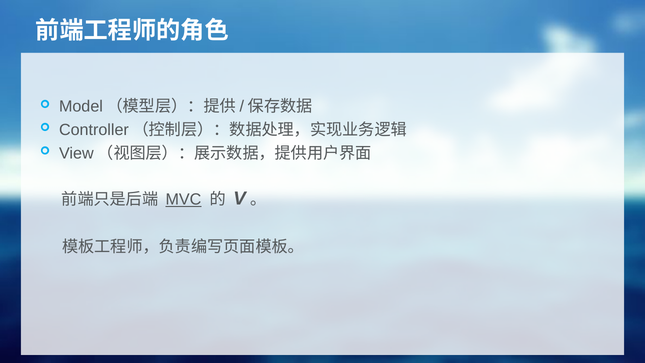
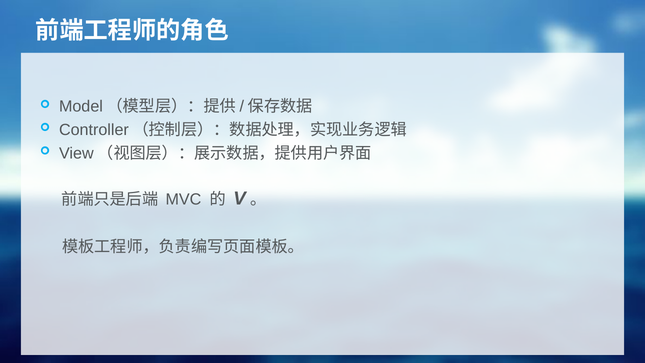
MVC underline: present -> none
